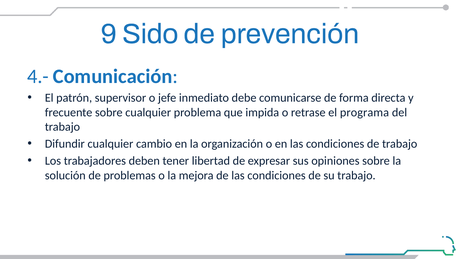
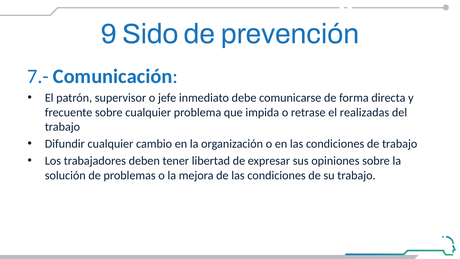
4.-: 4.- -> 7.-
programa: programa -> realizadas
